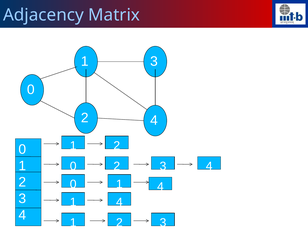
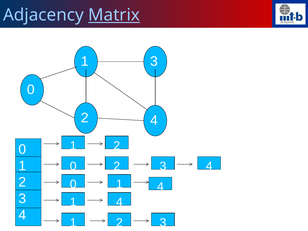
Matrix underline: none -> present
